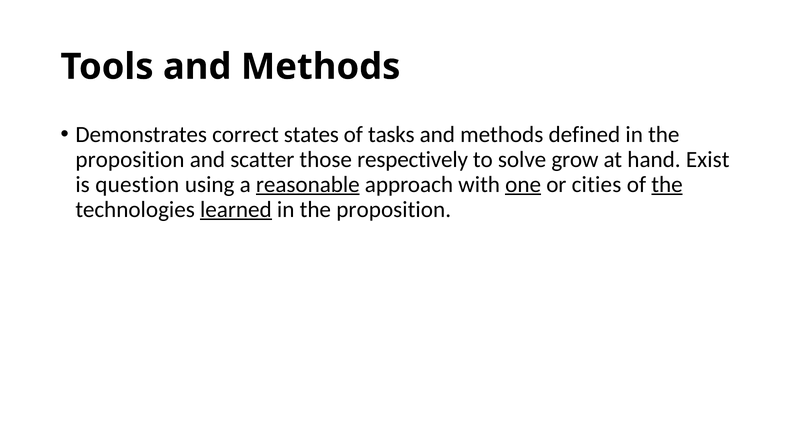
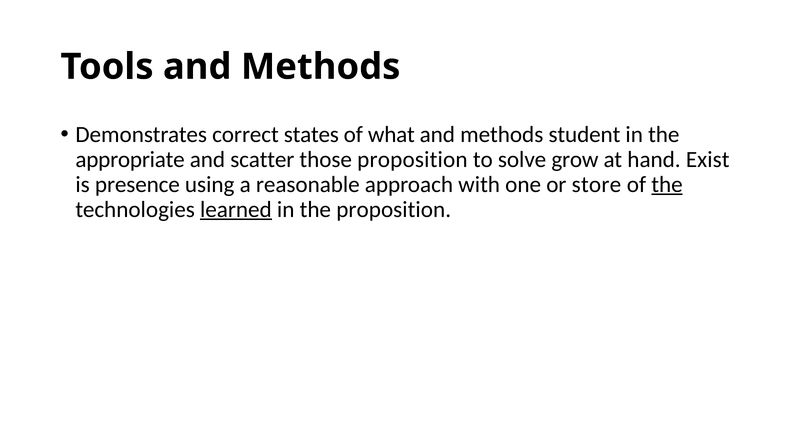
tasks: tasks -> what
defined: defined -> student
proposition at (130, 159): proposition -> appropriate
those respectively: respectively -> proposition
question: question -> presence
reasonable underline: present -> none
one underline: present -> none
cities: cities -> store
